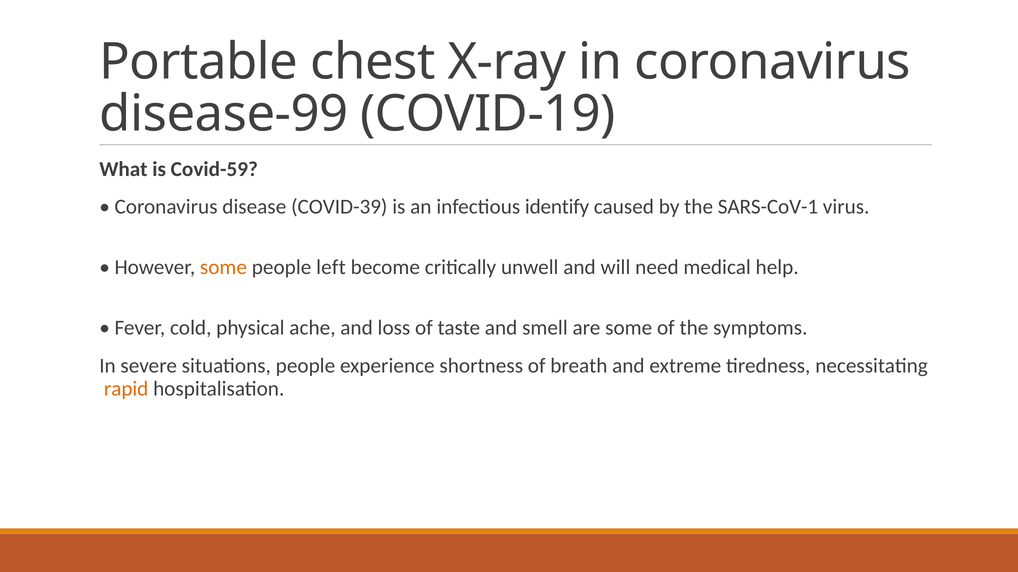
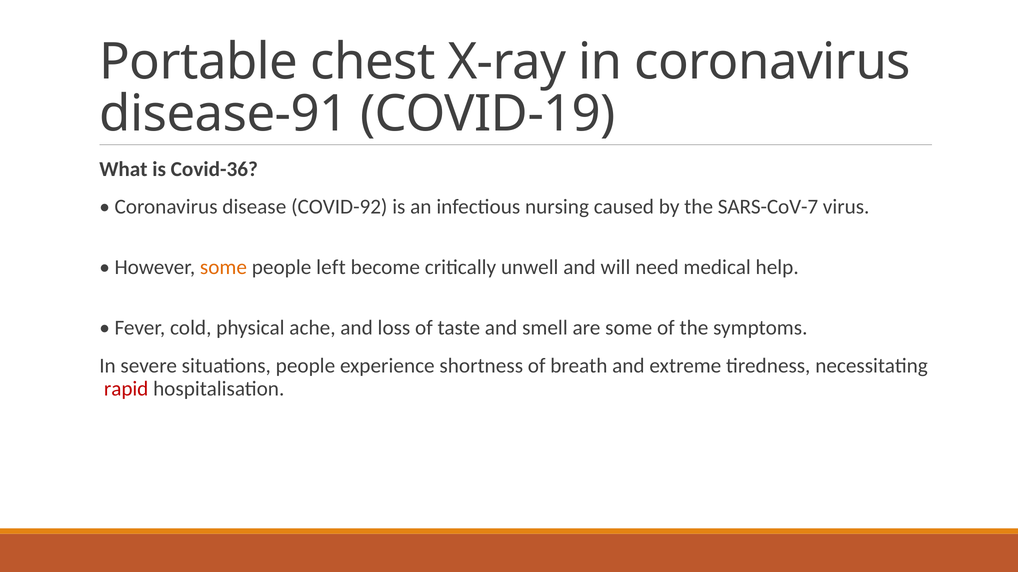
disease-99: disease-99 -> disease-91
Covid-59: Covid-59 -> Covid-36
COVID-39: COVID-39 -> COVID-92
identify: identify -> nursing
SARS-CoV-1: SARS-CoV-1 -> SARS-CoV-7
rapid colour: orange -> red
